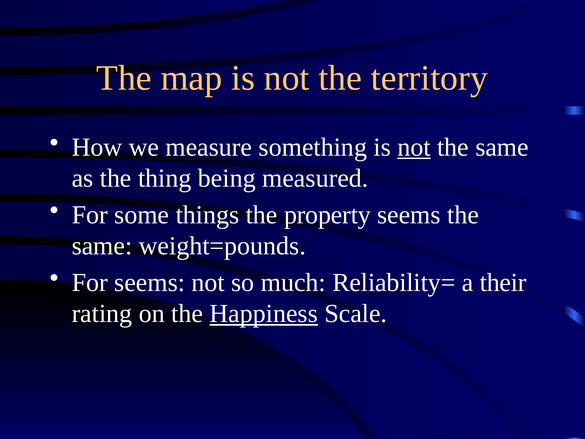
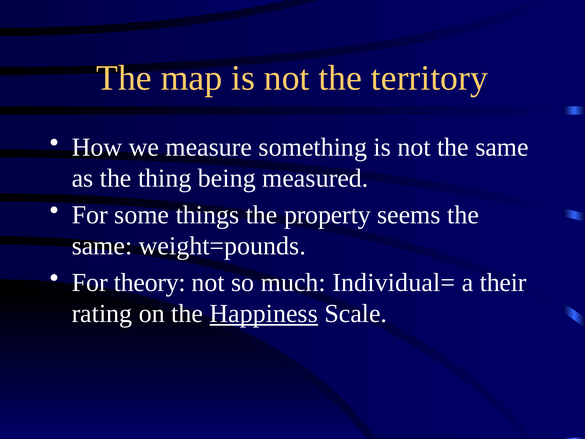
not at (414, 147) underline: present -> none
For seems: seems -> theory
Reliability=: Reliability= -> Individual=
